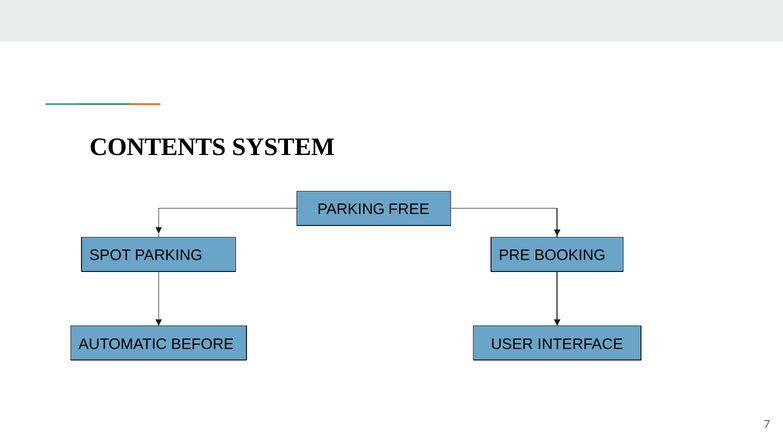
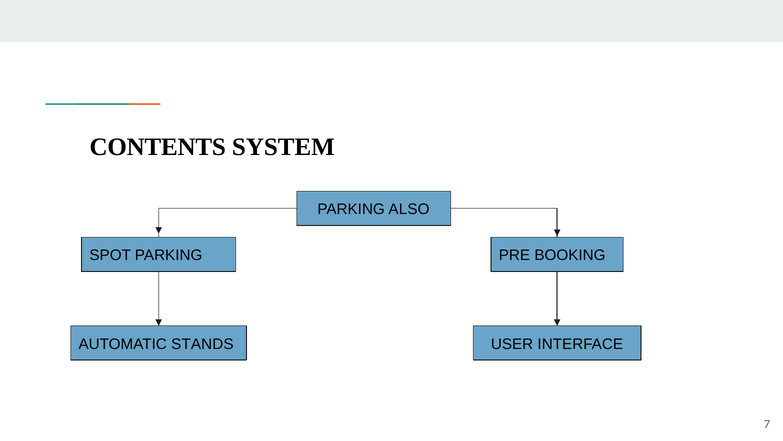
FREE: FREE -> ALSO
BEFORE: BEFORE -> STANDS
